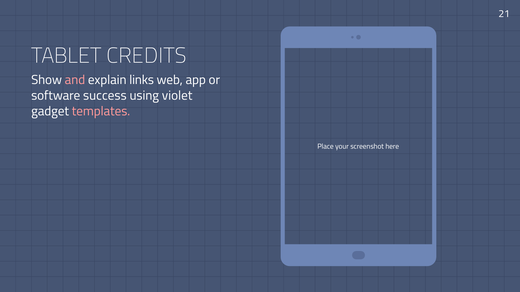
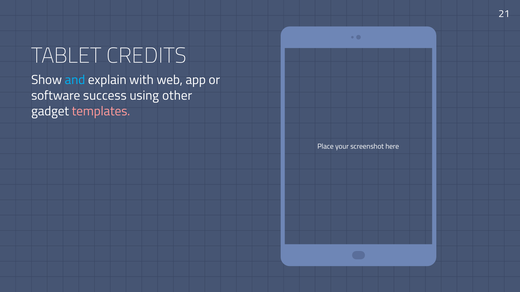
and colour: pink -> light blue
links: links -> with
violet: violet -> other
